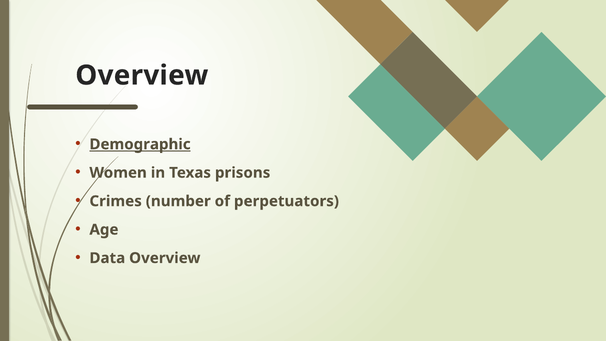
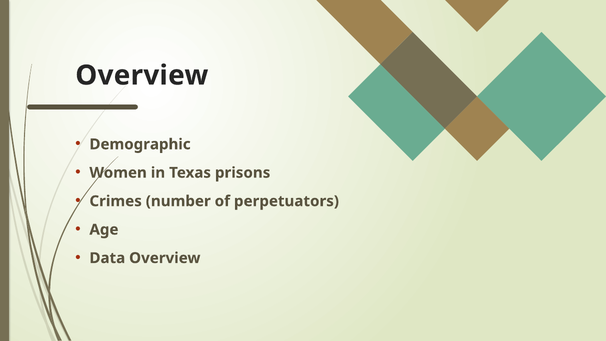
Demographic underline: present -> none
